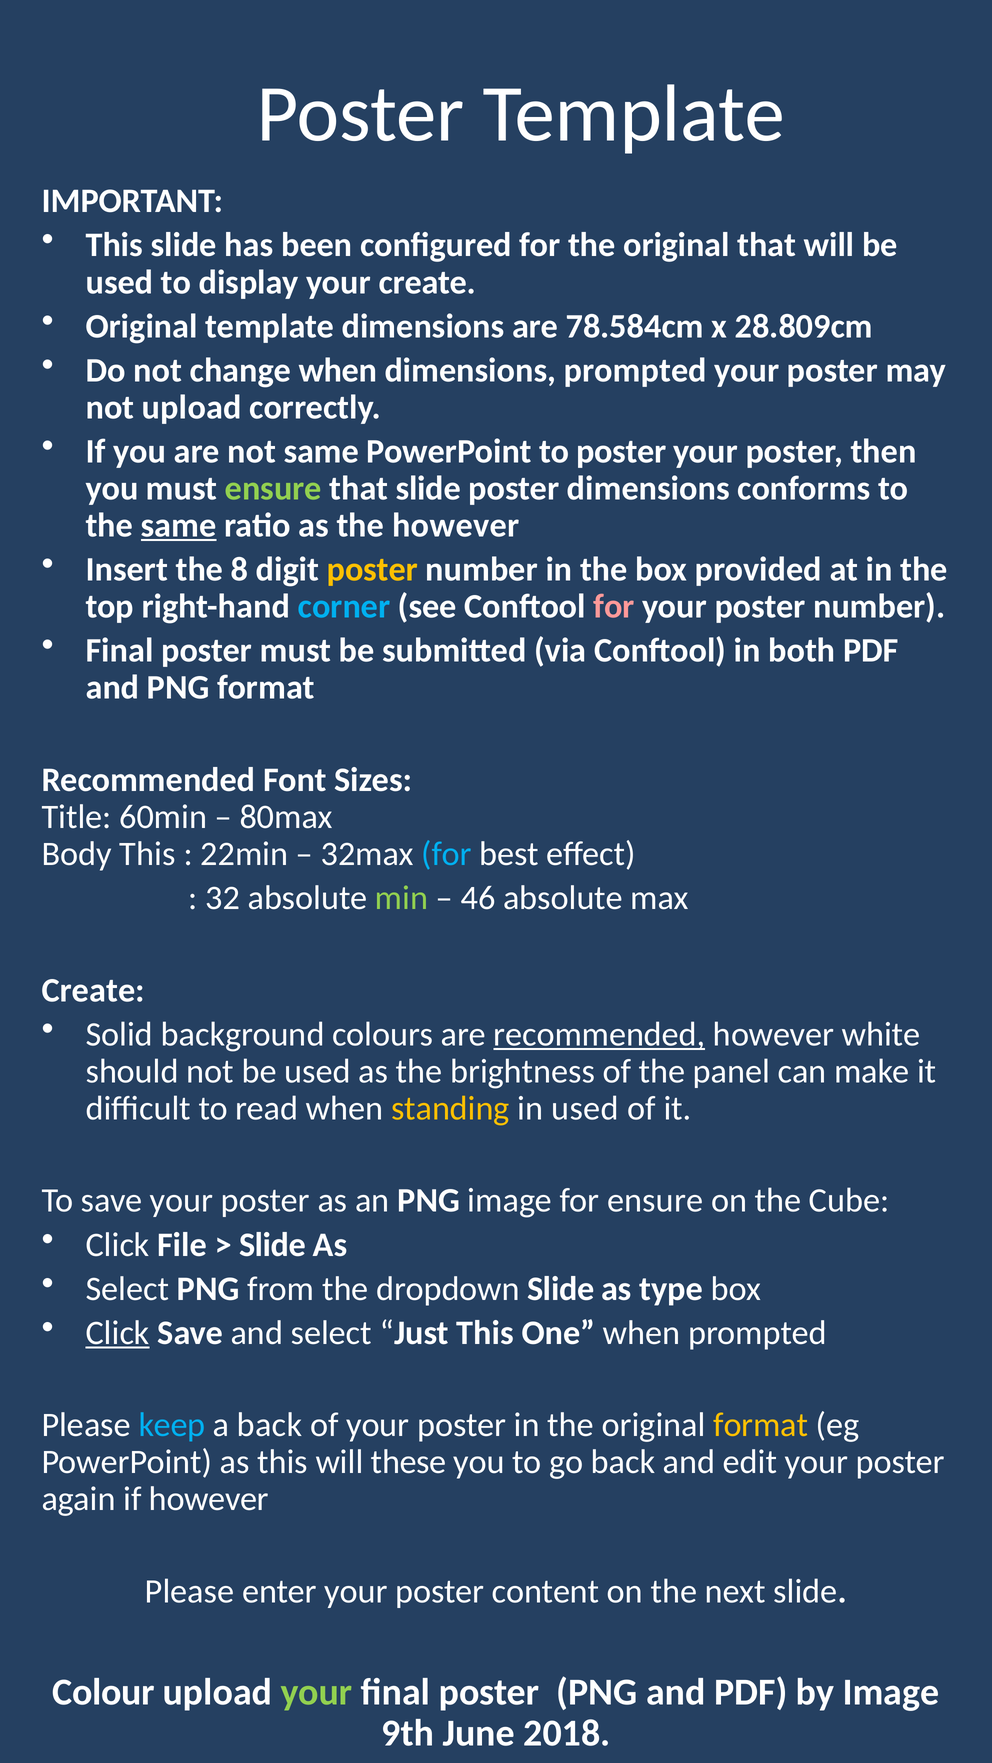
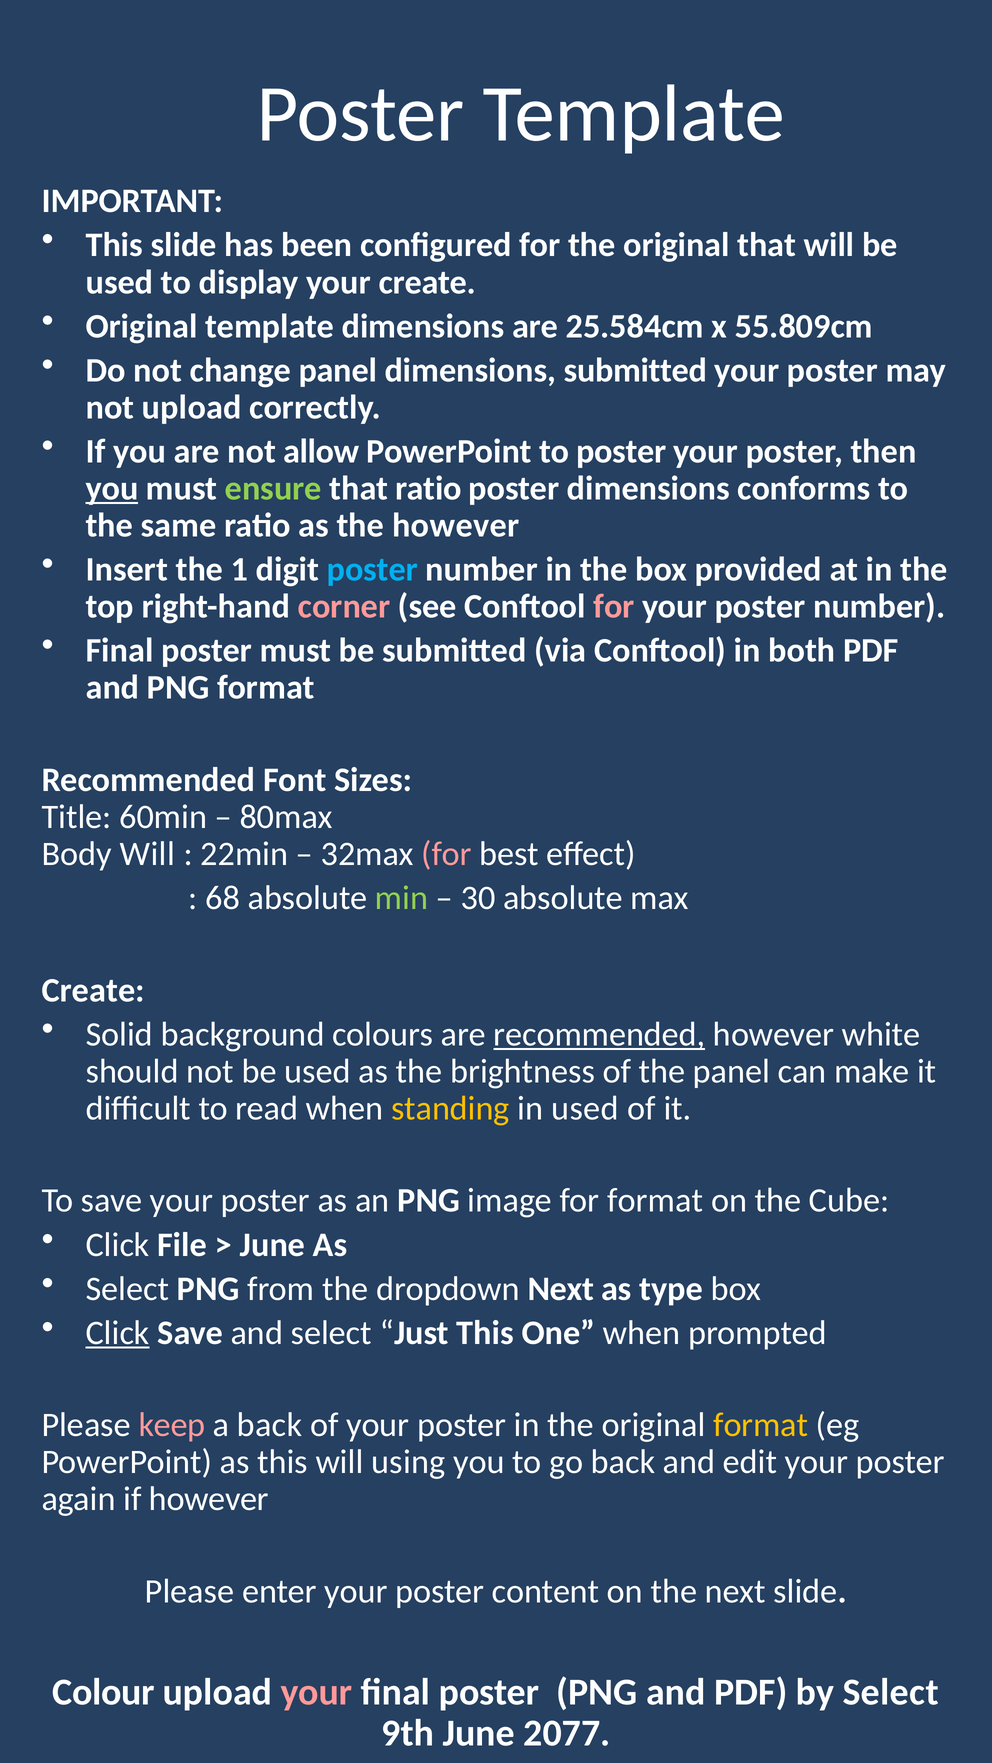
78.584cm: 78.584cm -> 25.584cm
28.809cm: 28.809cm -> 55.809cm
change when: when -> panel
dimensions prompted: prompted -> submitted
not same: same -> allow
you at (112, 489) underline: none -> present
that slide: slide -> ratio
same at (179, 526) underline: present -> none
8: 8 -> 1
poster at (372, 570) colour: yellow -> light blue
corner colour: light blue -> pink
Body This: This -> Will
for at (447, 854) colour: light blue -> pink
32: 32 -> 68
46: 46 -> 30
for ensure: ensure -> format
Slide at (273, 1245): Slide -> June
dropdown Slide: Slide -> Next
keep colour: light blue -> pink
these: these -> using
your at (317, 1693) colour: light green -> pink
by Image: Image -> Select
2018: 2018 -> 2077
